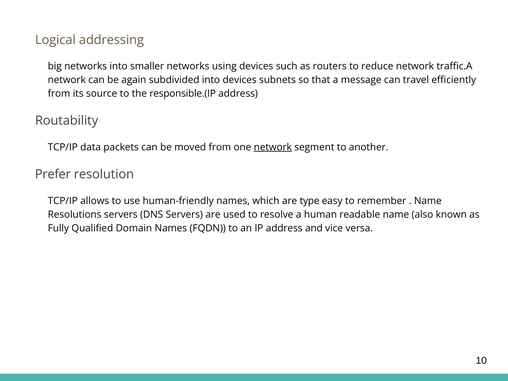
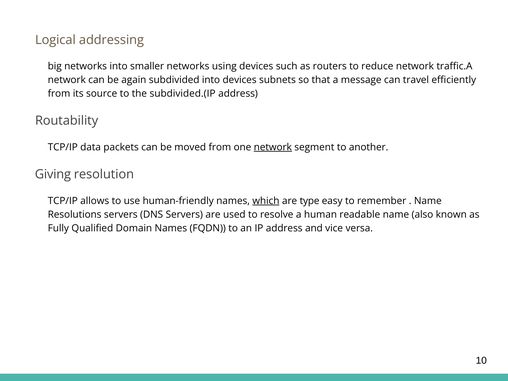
responsible.(IP: responsible.(IP -> subdivided.(IP
Prefer: Prefer -> Giving
which underline: none -> present
